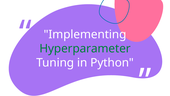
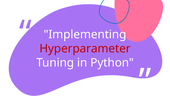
Hyperparameter colour: green -> red
